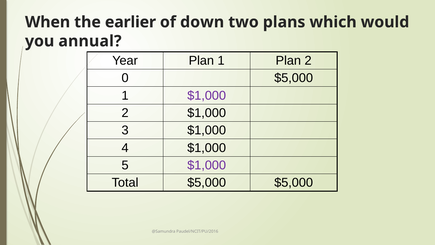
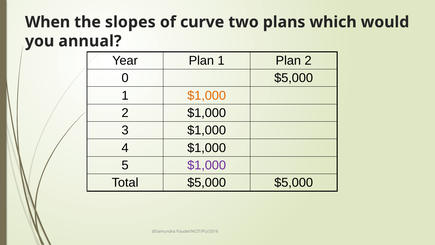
earlier: earlier -> slopes
down: down -> curve
$1,000 at (207, 95) colour: purple -> orange
